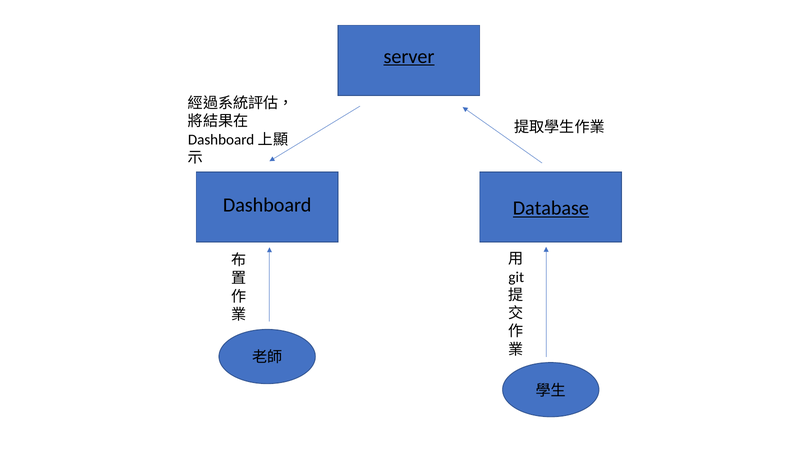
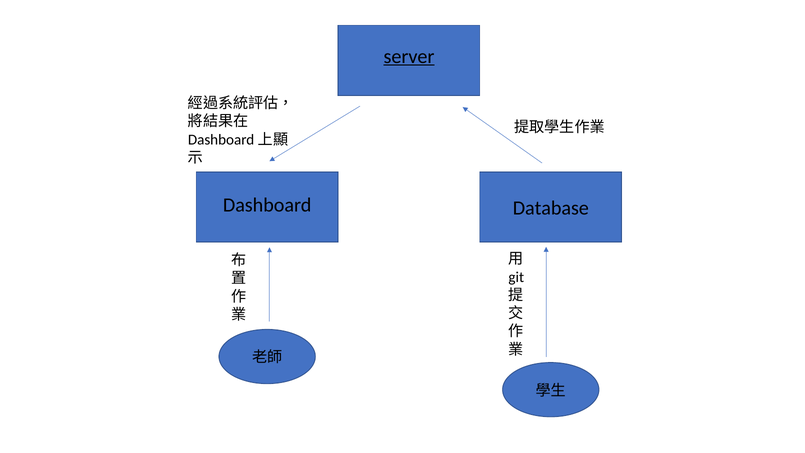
Database underline: present -> none
